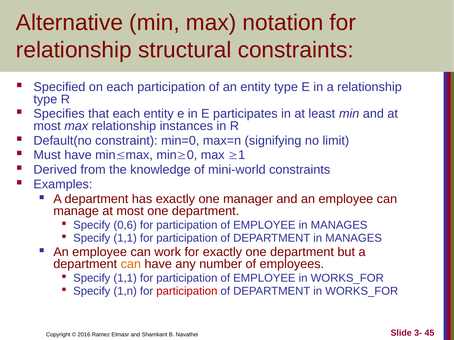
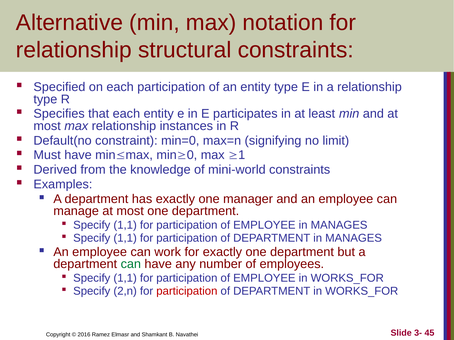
0,6 at (125, 225): 0,6 -> 1,1
can at (131, 265) colour: orange -> green
1,n: 1,n -> 2,n
